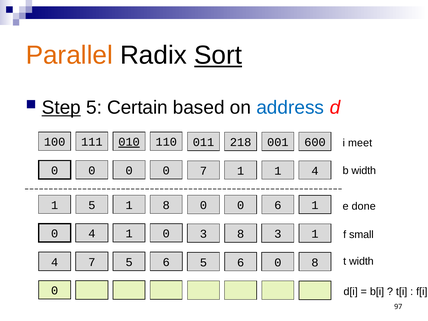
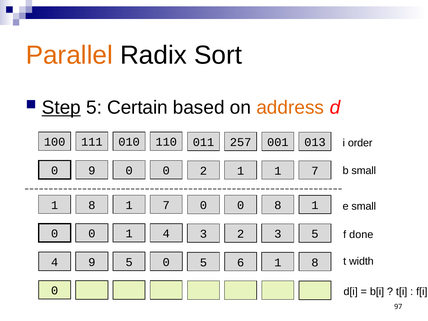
Sort underline: present -> none
address colour: blue -> orange
010 underline: present -> none
218: 218 -> 257
600: 600 -> 013
meet: meet -> order
b width: width -> small
0 at (92, 171): 0 -> 9
0 7: 7 -> 2
1 1 4: 4 -> 7
5 at (92, 205): 5 -> 8
8 at (166, 205): 8 -> 7
0 6: 6 -> 8
e done: done -> small
4 at (92, 234): 4 -> 0
1 0: 0 -> 4
3 8: 8 -> 2
3 1: 1 -> 5
small: small -> done
4 7: 7 -> 9
6 at (166, 262): 6 -> 0
6 0: 0 -> 1
